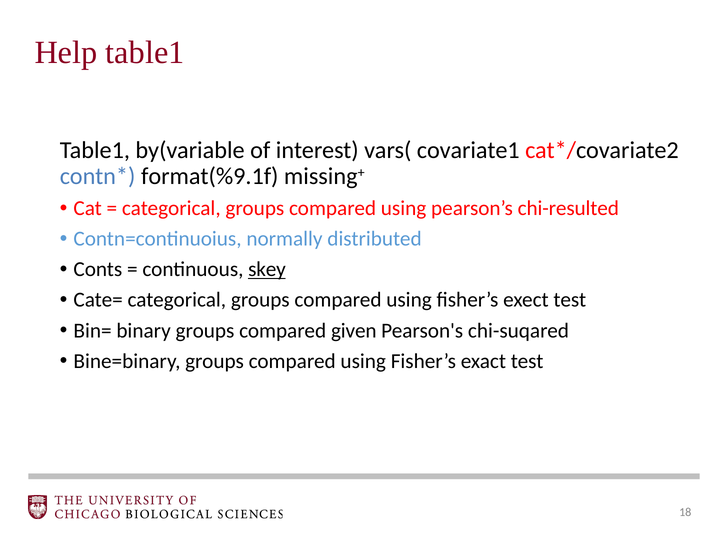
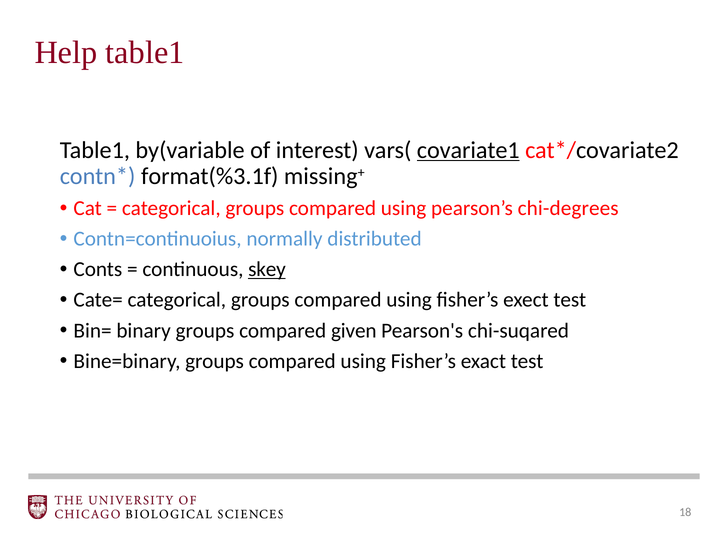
covariate1 underline: none -> present
format(%9.1f: format(%9.1f -> format(%3.1f
chi-resulted: chi-resulted -> chi-degrees
